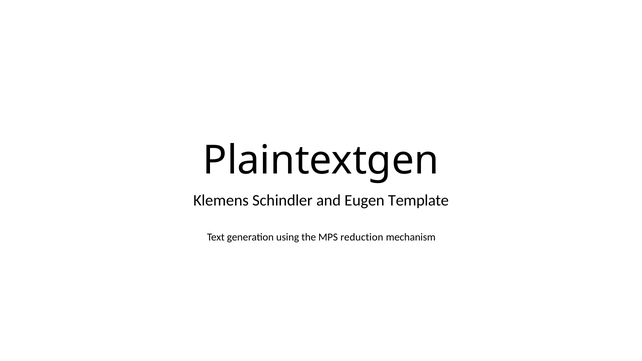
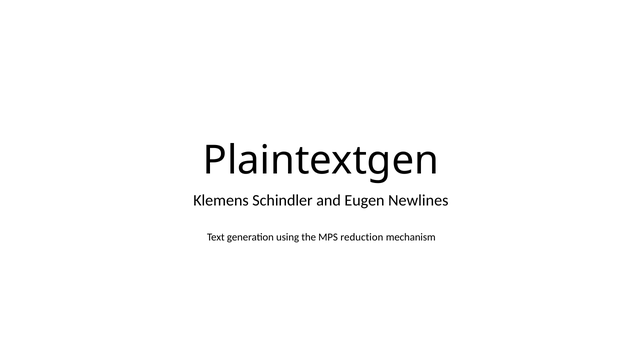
Template: Template -> Newlines
